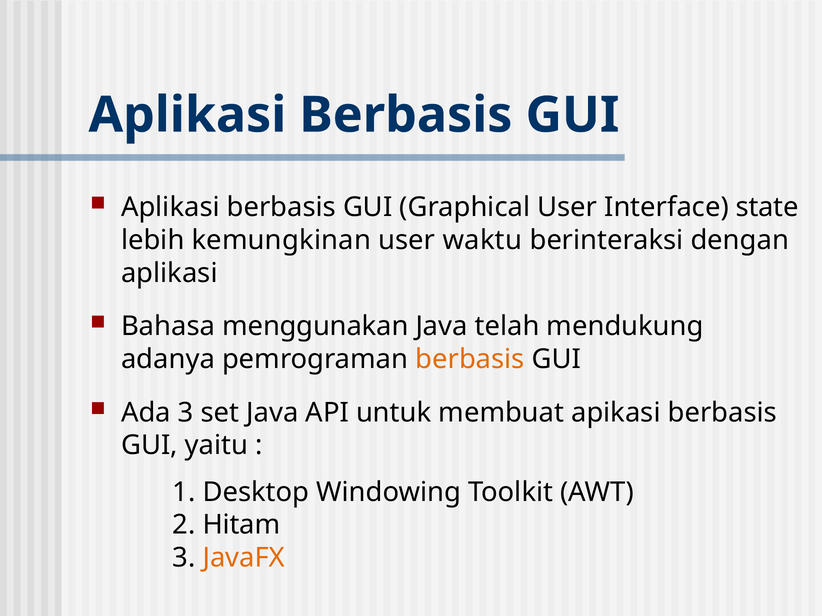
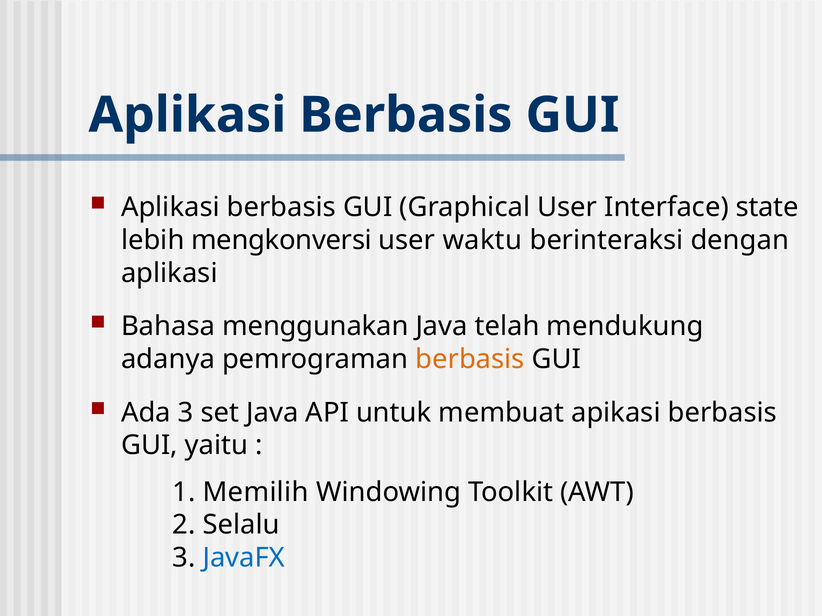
kemungkinan: kemungkinan -> mengkonversi
Desktop: Desktop -> Memilih
Hitam: Hitam -> Selalu
JavaFX colour: orange -> blue
